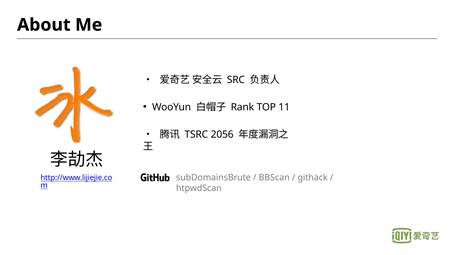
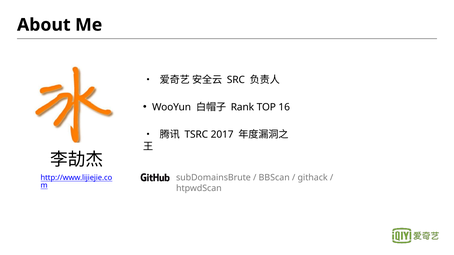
11: 11 -> 16
2056: 2056 -> 2017
